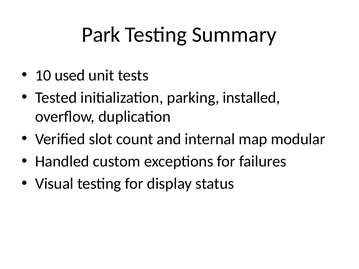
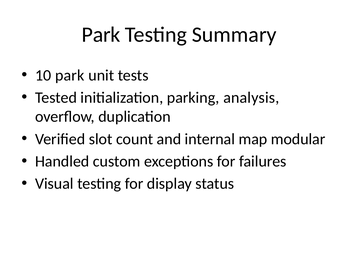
10 used: used -> park
installed: installed -> analysis
